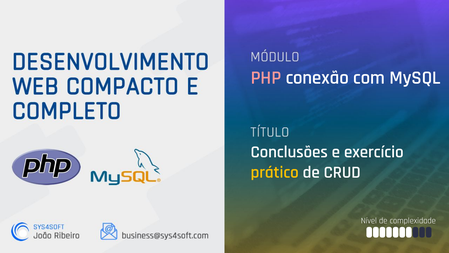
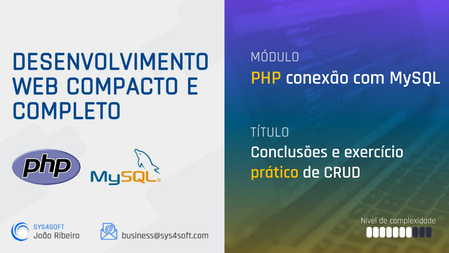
PHP colour: pink -> yellow
